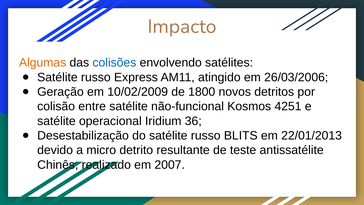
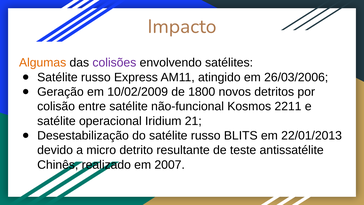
colisões colour: blue -> purple
4251: 4251 -> 2211
36: 36 -> 21
